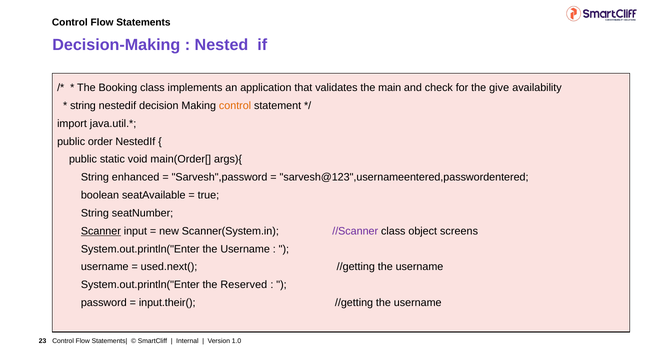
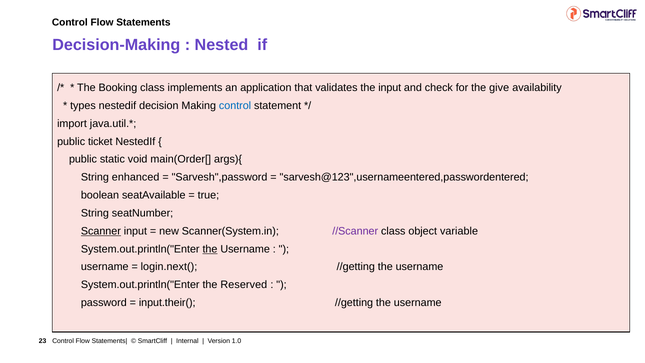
the main: main -> input
string at (83, 106): string -> types
control at (235, 106) colour: orange -> blue
order: order -> ticket
screens: screens -> variable
the at (210, 249) underline: none -> present
used.next(: used.next( -> login.next(
